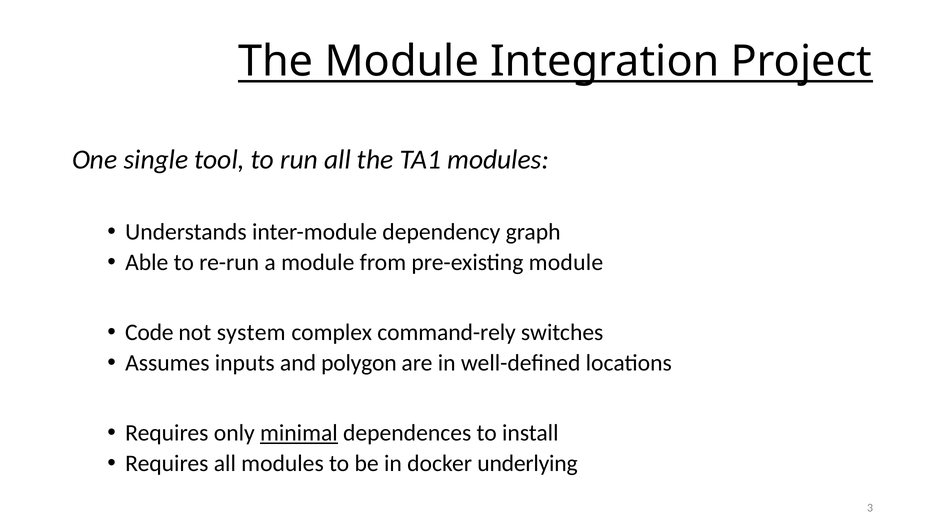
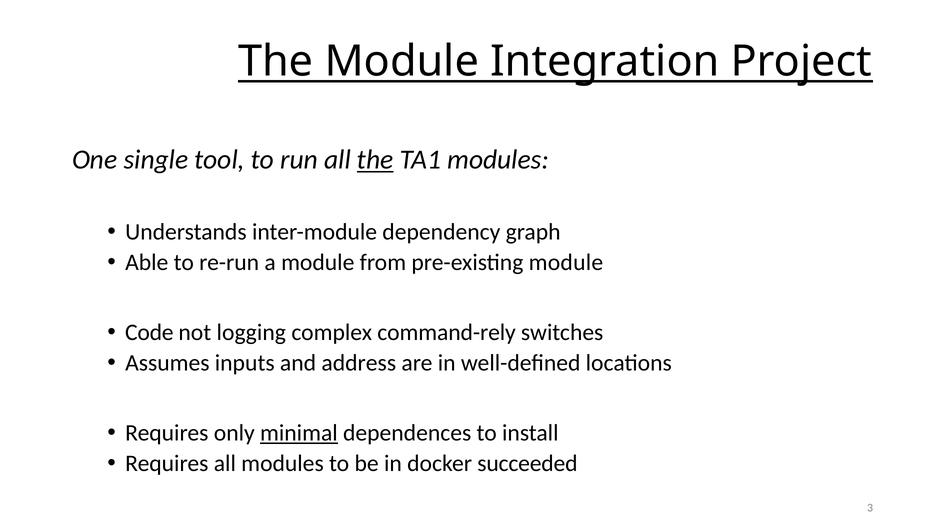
the at (375, 160) underline: none -> present
system: system -> logging
polygon: polygon -> address
underlying: underlying -> succeeded
